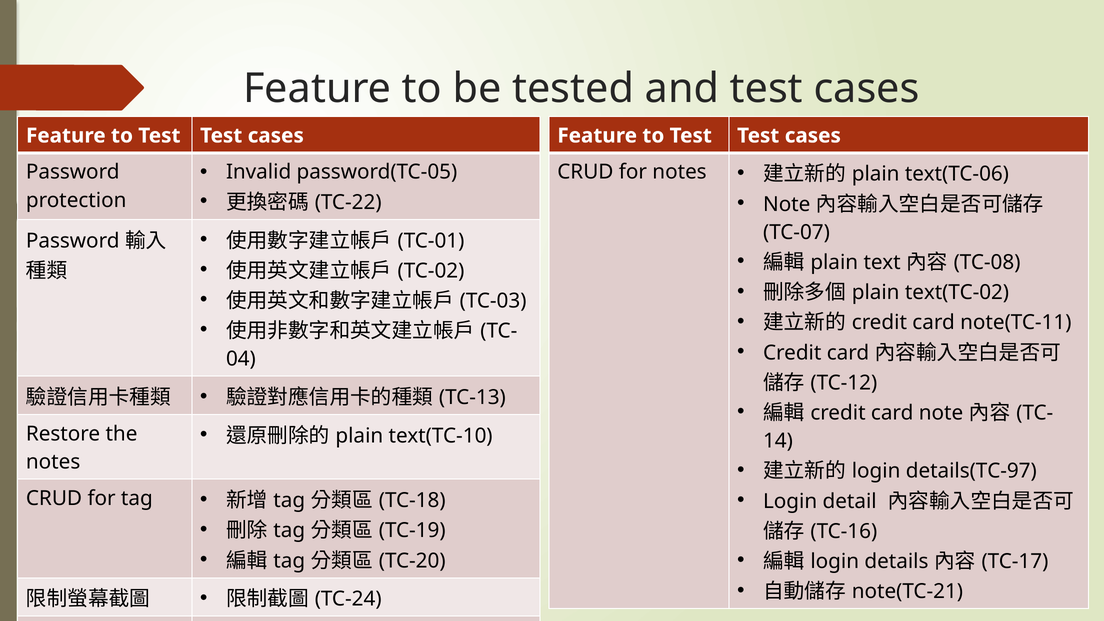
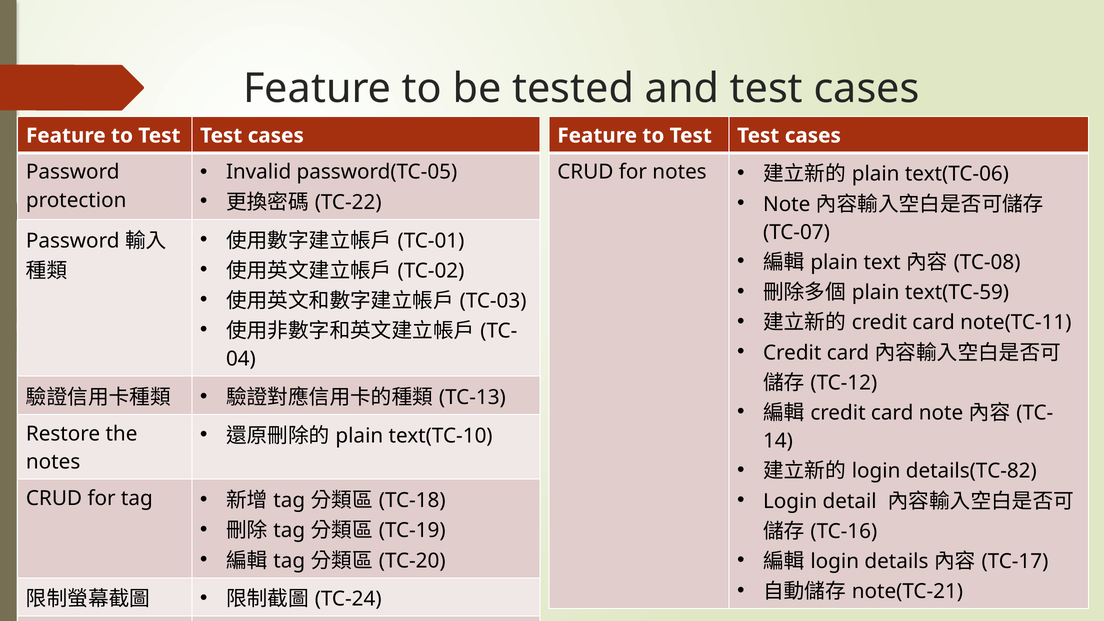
text(TC-02: text(TC-02 -> text(TC-59
details(TC-97: details(TC-97 -> details(TC-82
